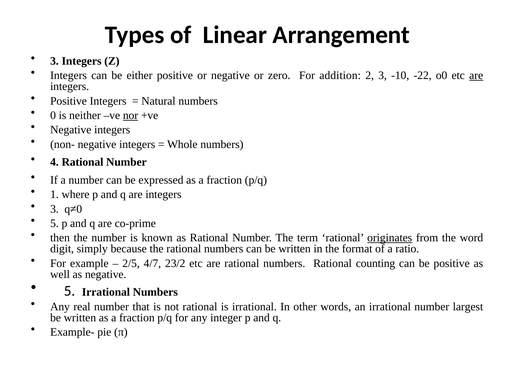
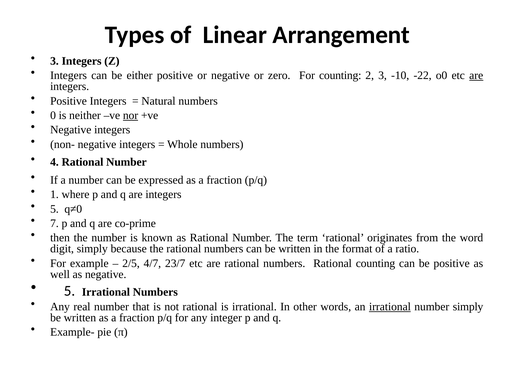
For addition: addition -> counting
3 at (54, 209): 3 -> 5
5 at (54, 223): 5 -> 7
originates underline: present -> none
23/2: 23/2 -> 23/7
irrational at (390, 306) underline: none -> present
number largest: largest -> simply
